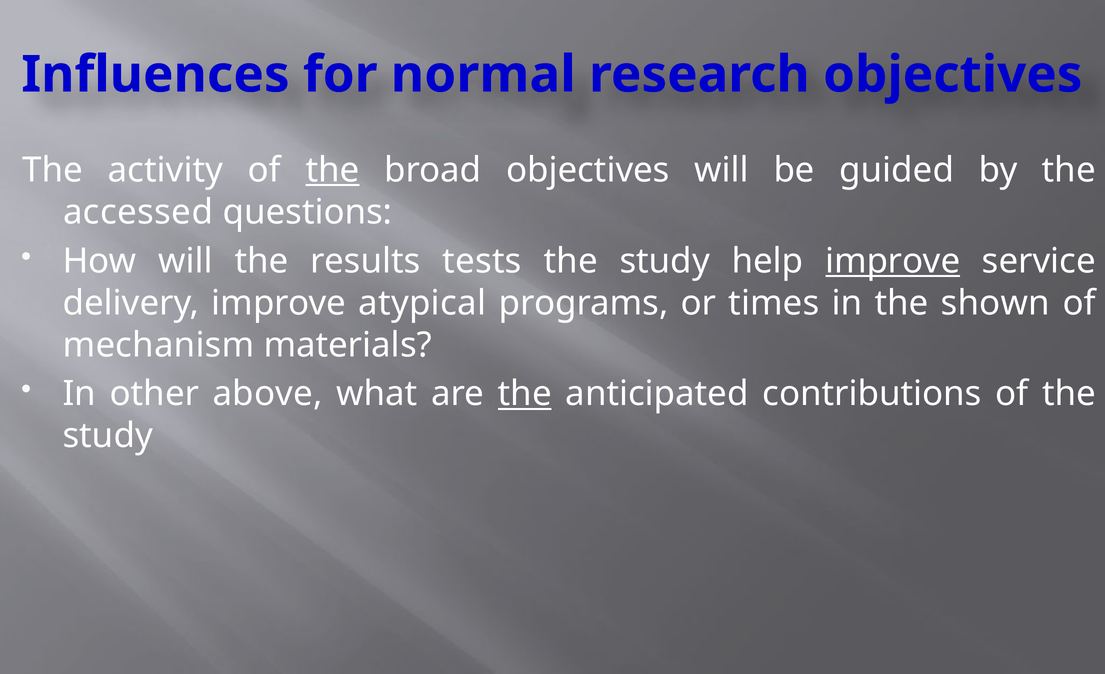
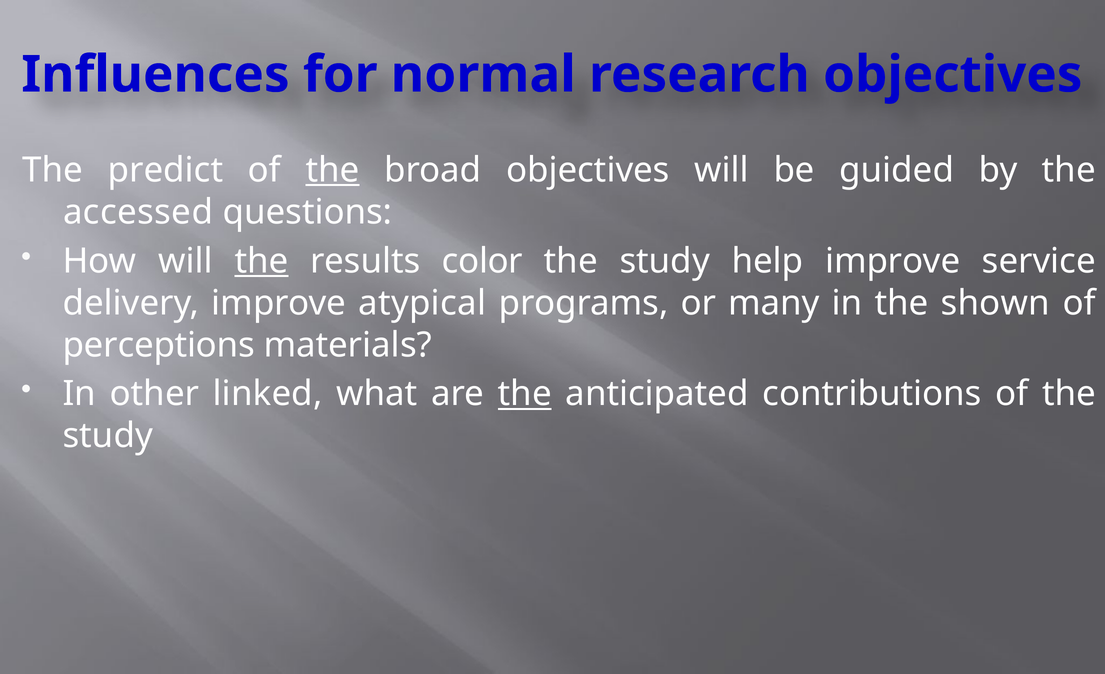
activity: activity -> predict
the at (262, 261) underline: none -> present
tests: tests -> color
improve at (893, 261) underline: present -> none
times: times -> many
mechanism: mechanism -> perceptions
above: above -> linked
